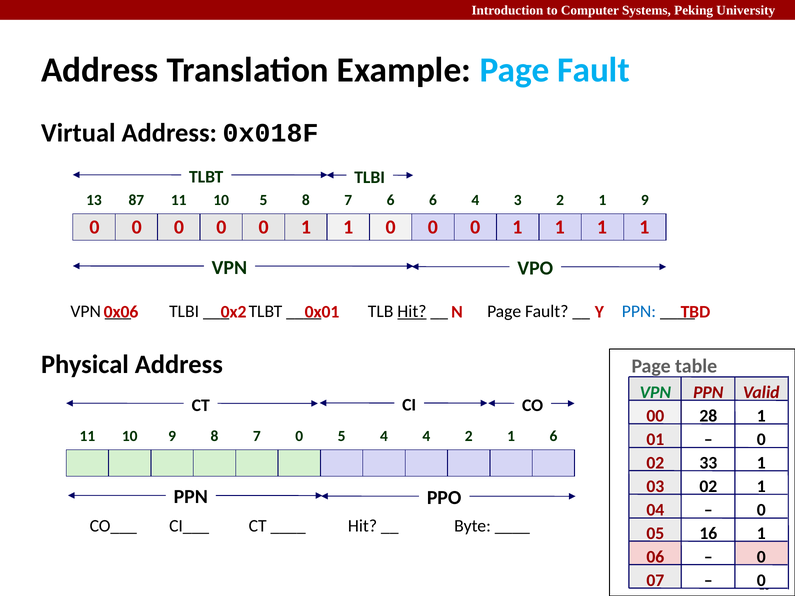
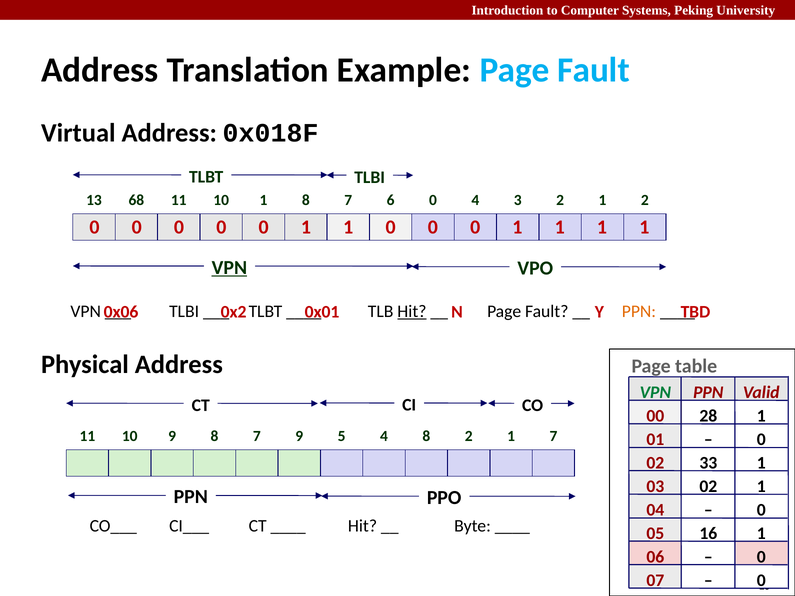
87: 87 -> 68
10 5: 5 -> 1
6 6: 6 -> 0
1 9: 9 -> 2
VPN at (229, 268) underline: none -> present
PPN at (639, 312) colour: blue -> orange
7 0: 0 -> 9
4 4: 4 -> 8
1 6: 6 -> 7
